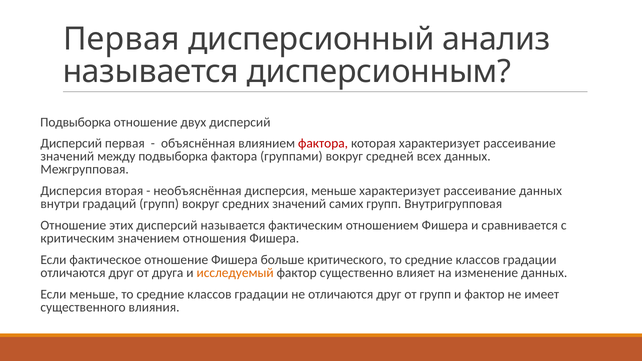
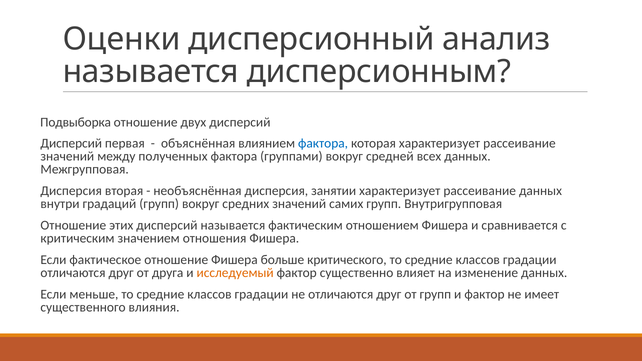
Первая at (121, 39): Первая -> Оценки
фактора at (323, 144) colour: red -> blue
между подвыборка: подвыборка -> полученных
дисперсия меньше: меньше -> занятии
